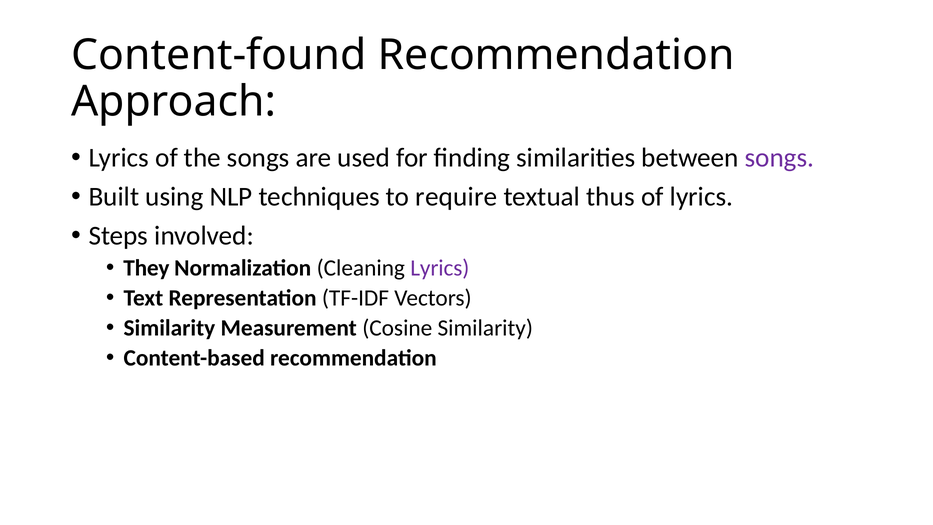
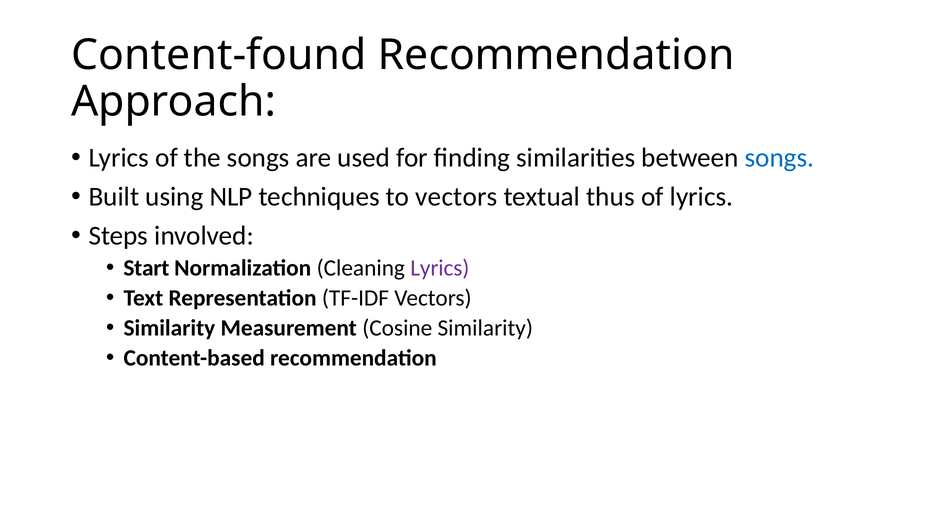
songs at (779, 158) colour: purple -> blue
to require: require -> vectors
They: They -> Start
